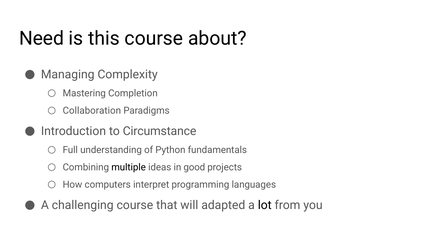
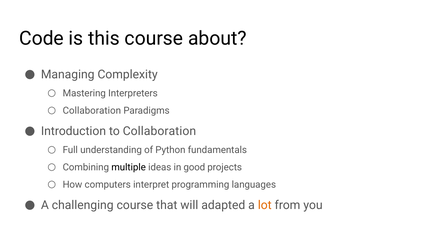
Need: Need -> Code
Completion: Completion -> Interpreters
to Circumstance: Circumstance -> Collaboration
lot colour: black -> orange
